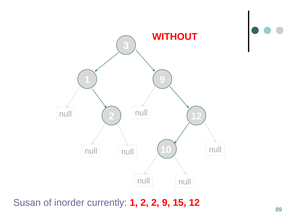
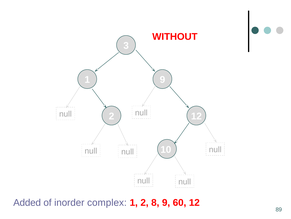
Susan: Susan -> Added
currently: currently -> complex
2 2: 2 -> 8
15: 15 -> 60
